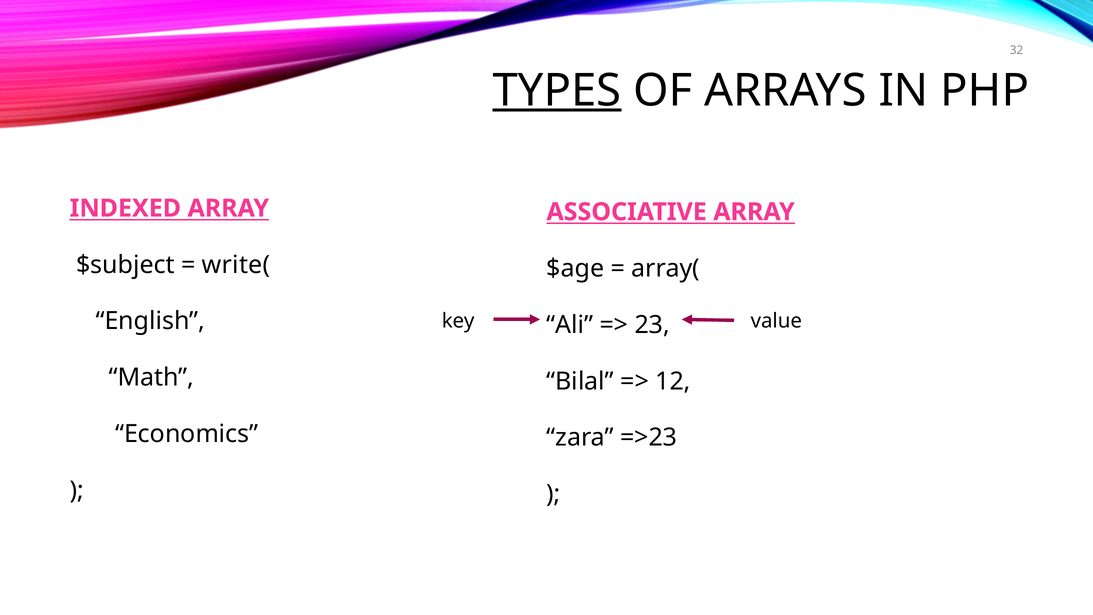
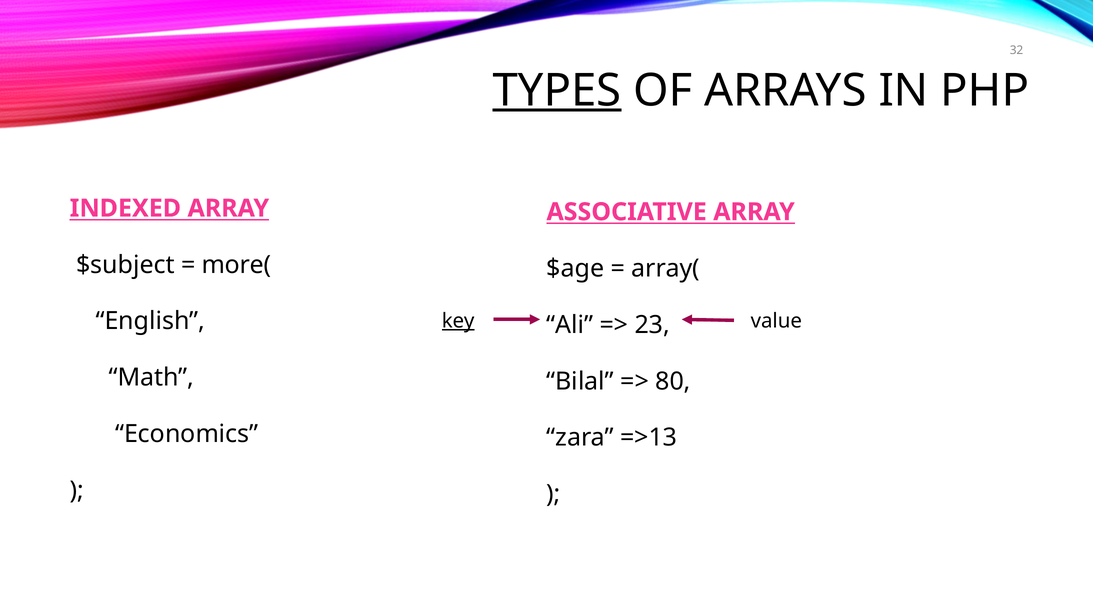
write(: write( -> more(
key underline: none -> present
12: 12 -> 80
=>23: =>23 -> =>13
